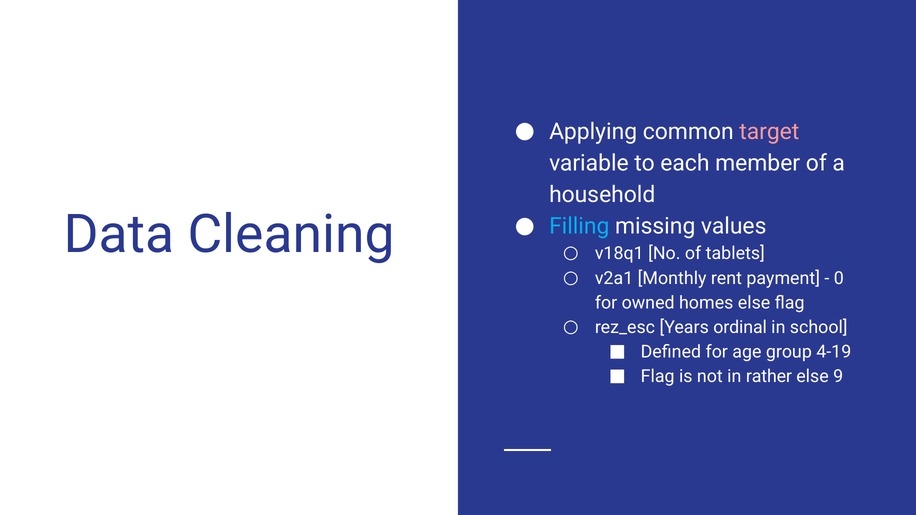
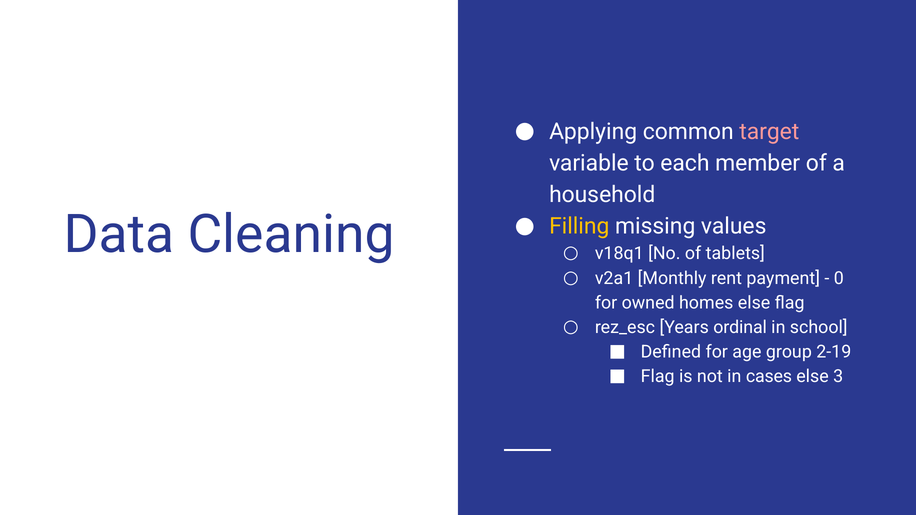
Filling colour: light blue -> yellow
4-19: 4-19 -> 2-19
rather: rather -> cases
9: 9 -> 3
